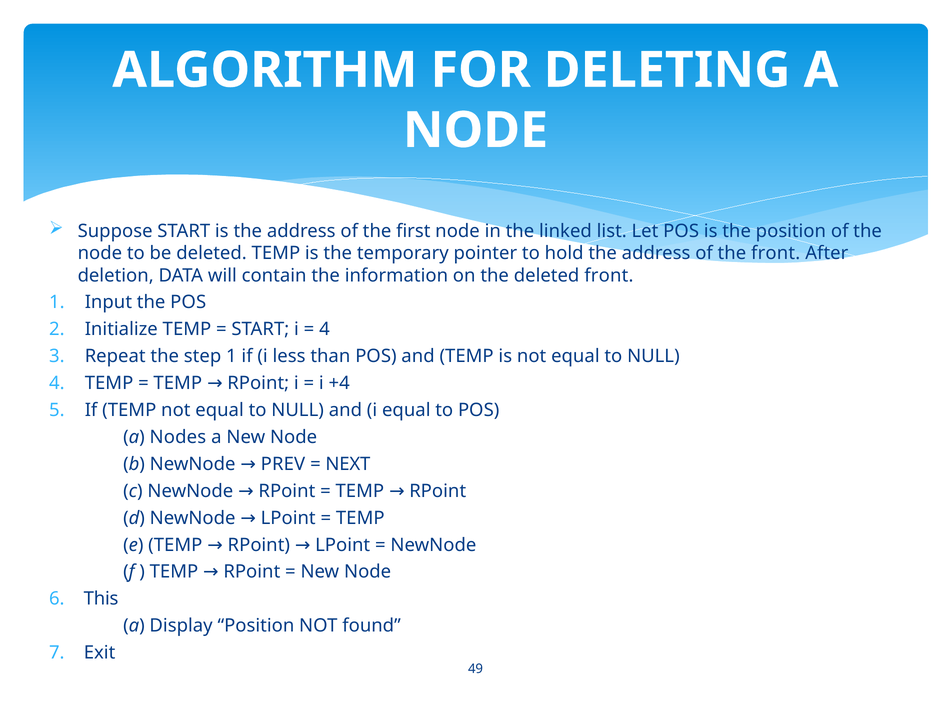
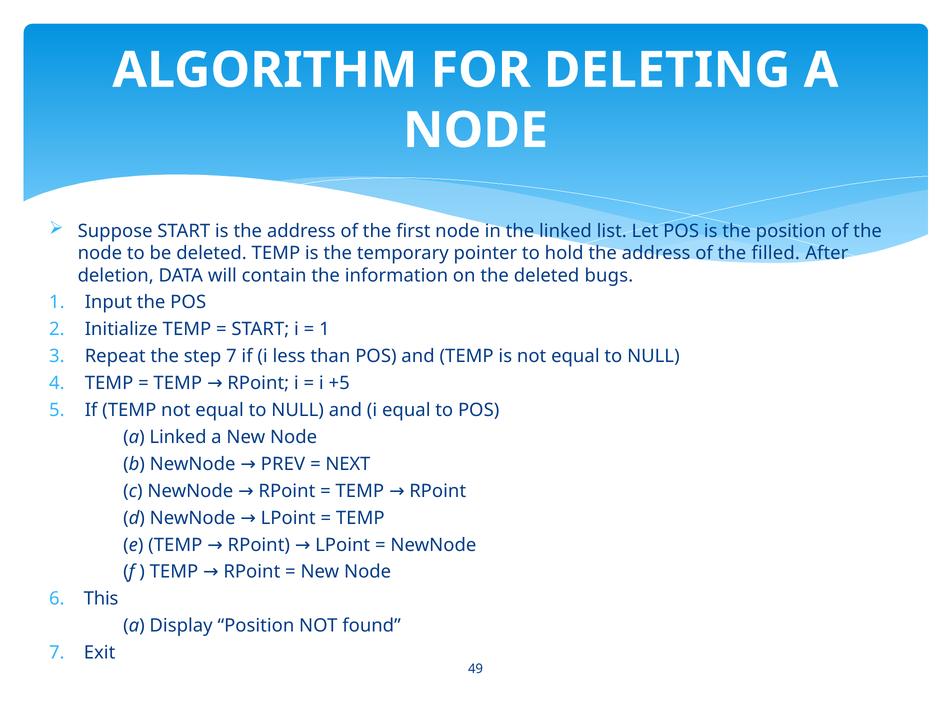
the front: front -> filled
deleted front: front -> bugs
4 at (324, 329): 4 -> 1
step 1: 1 -> 7
+4: +4 -> +5
a Nodes: Nodes -> Linked
